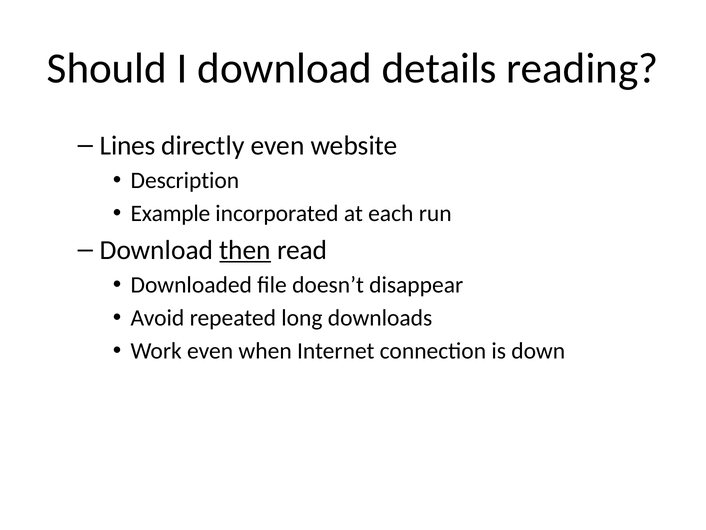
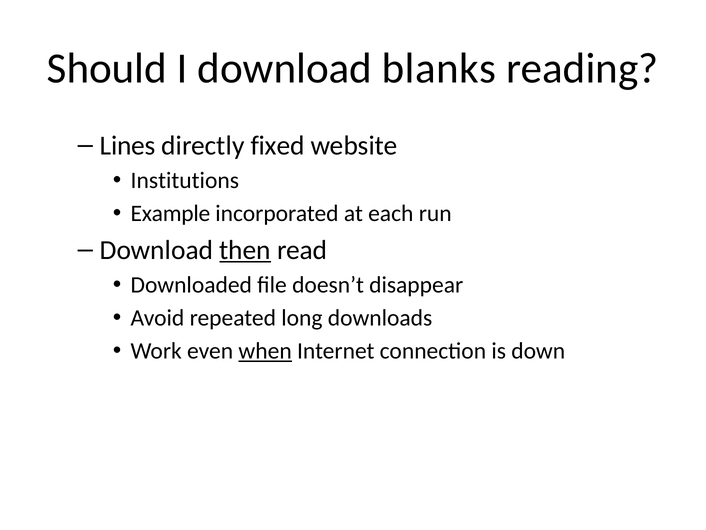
details: details -> blanks
directly even: even -> fixed
Description: Description -> Institutions
when underline: none -> present
